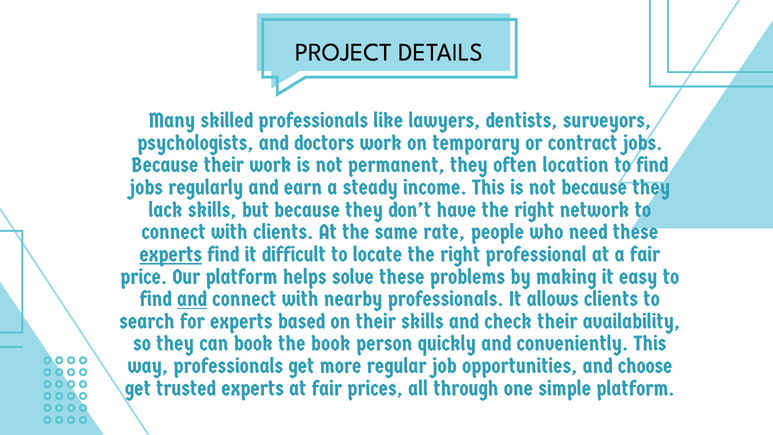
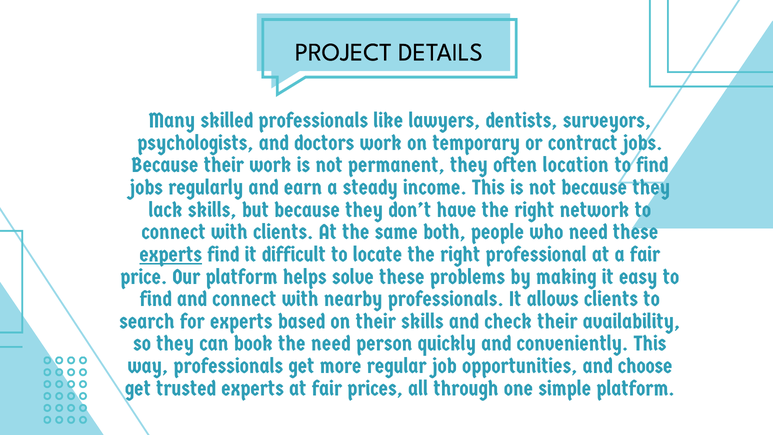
rate: rate -> both
and at (192, 299) underline: present -> none
the book: book -> need
